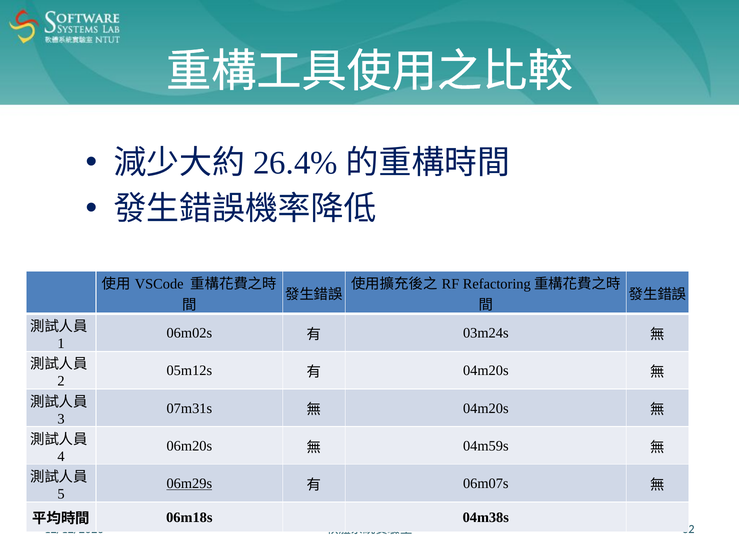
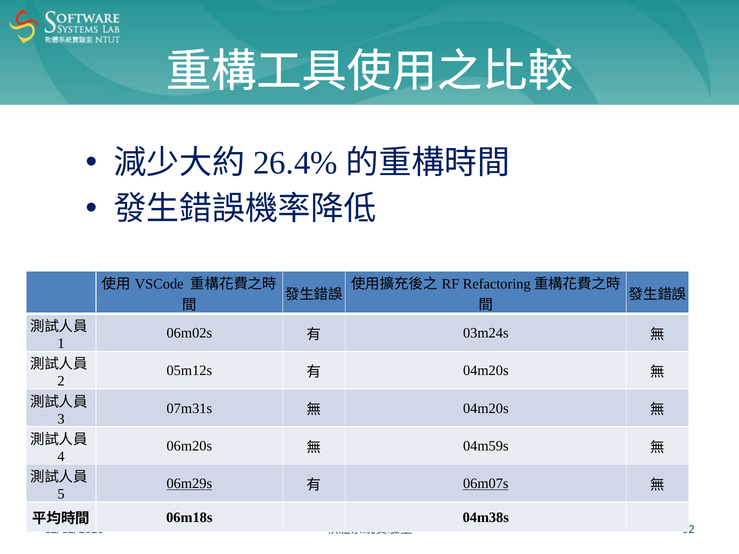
06m07s underline: none -> present
